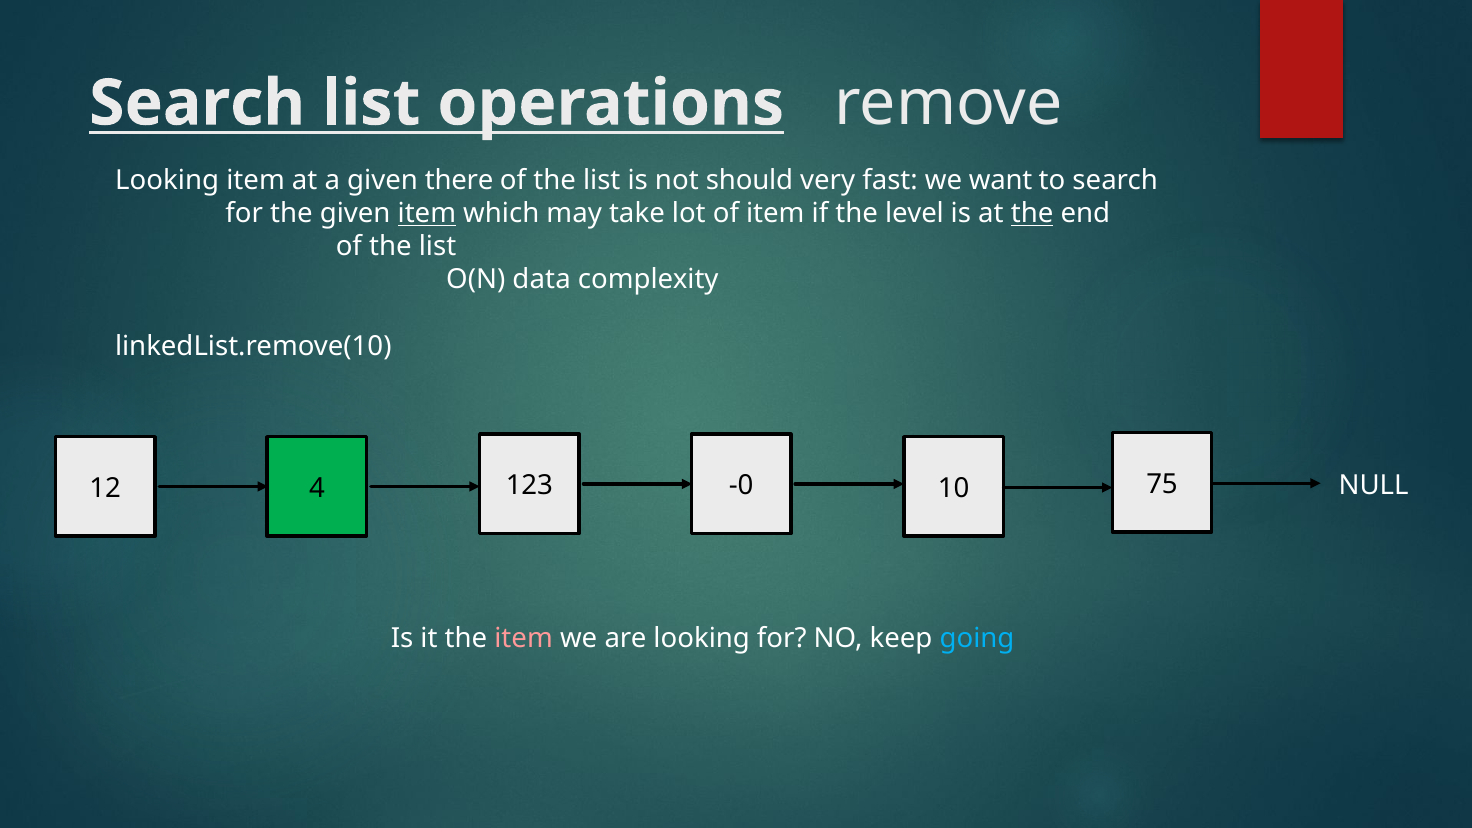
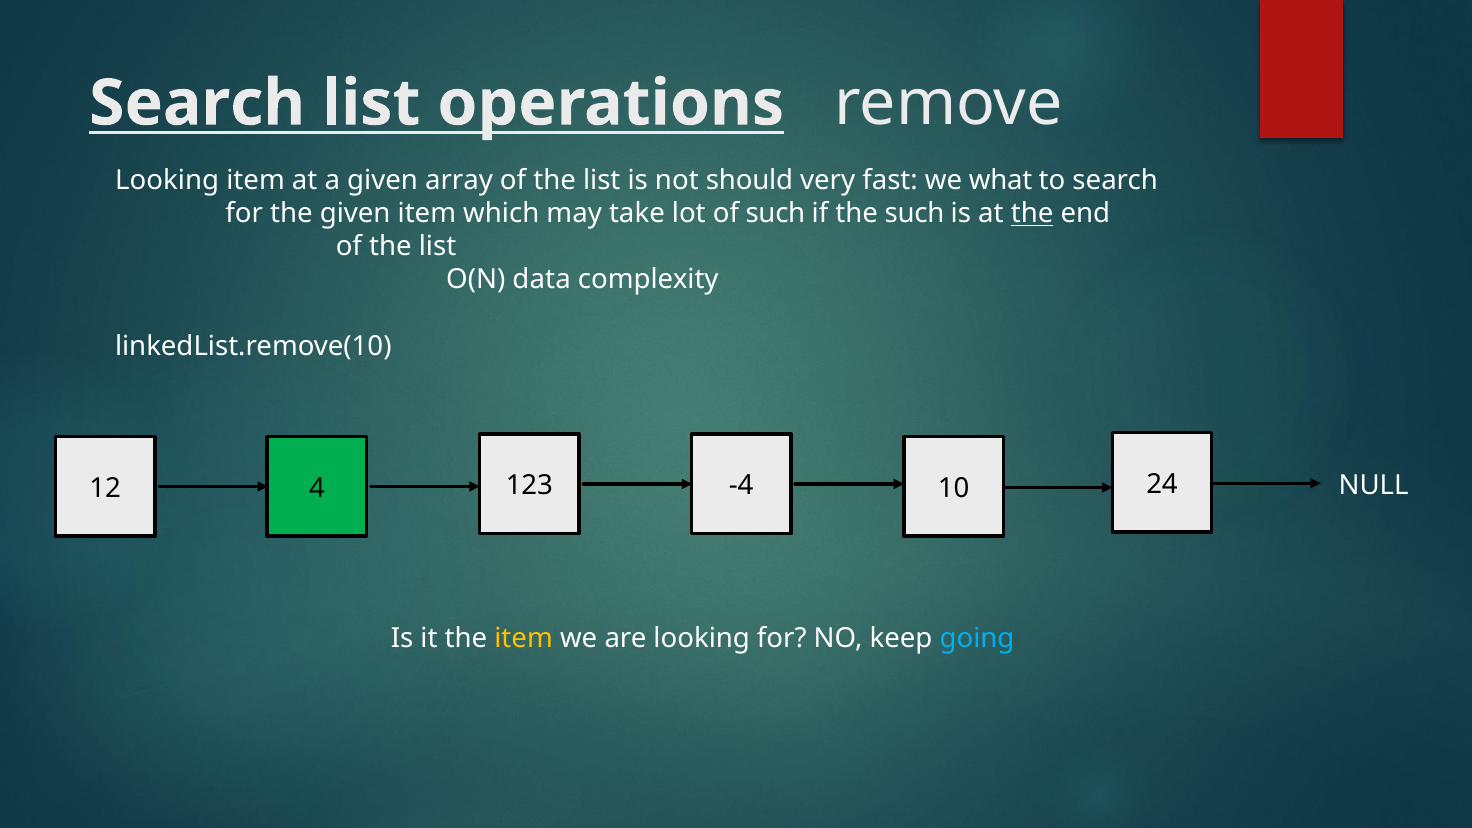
there: there -> array
want: want -> what
item at (427, 214) underline: present -> none
of item: item -> such
the level: level -> such
-0: -0 -> -4
75: 75 -> 24
item at (524, 638) colour: pink -> yellow
